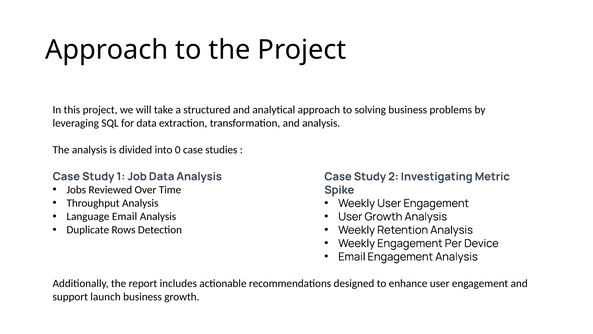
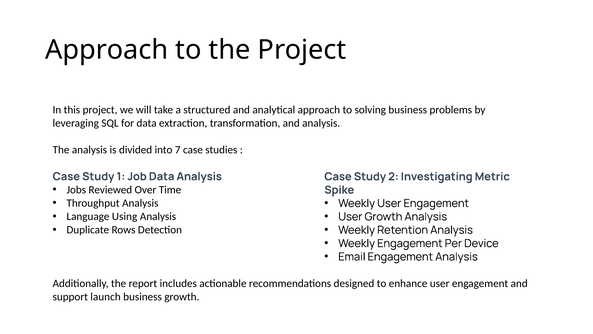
0: 0 -> 7
Language Email: Email -> Using
